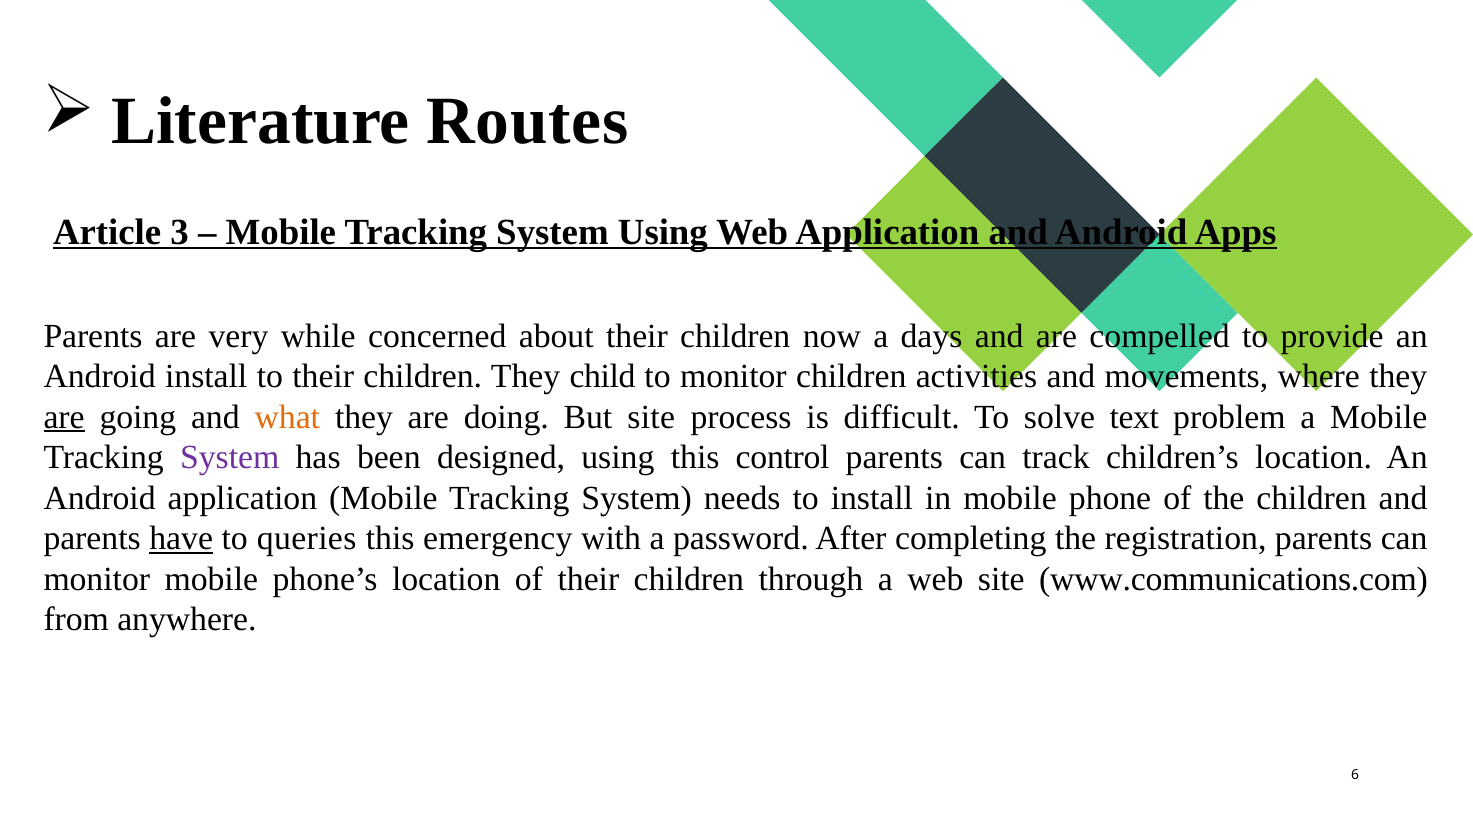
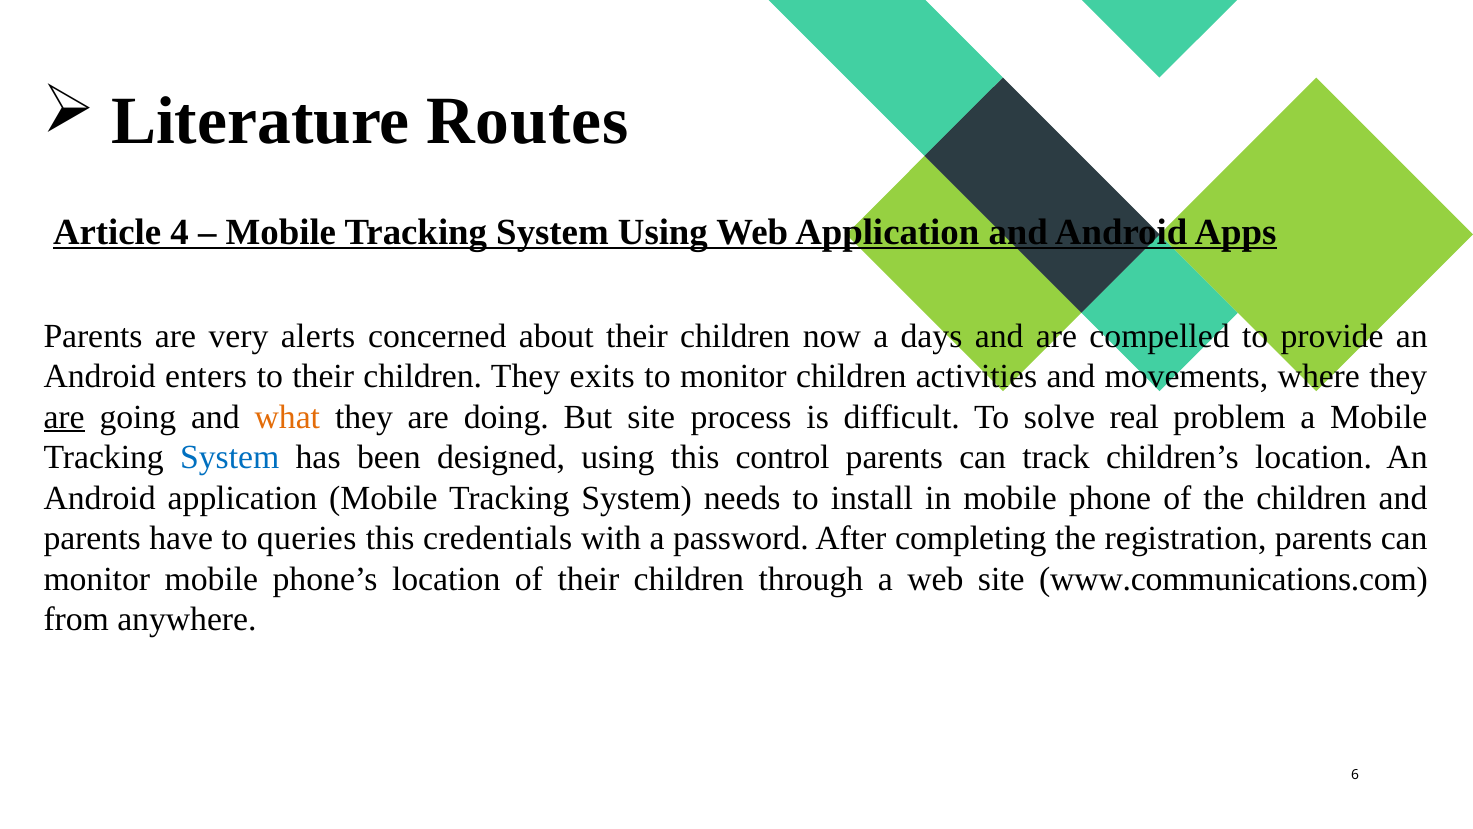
3: 3 -> 4
while: while -> alerts
Android install: install -> enters
child: child -> exits
text: text -> real
System at (230, 457) colour: purple -> blue
have underline: present -> none
emergency: emergency -> credentials
